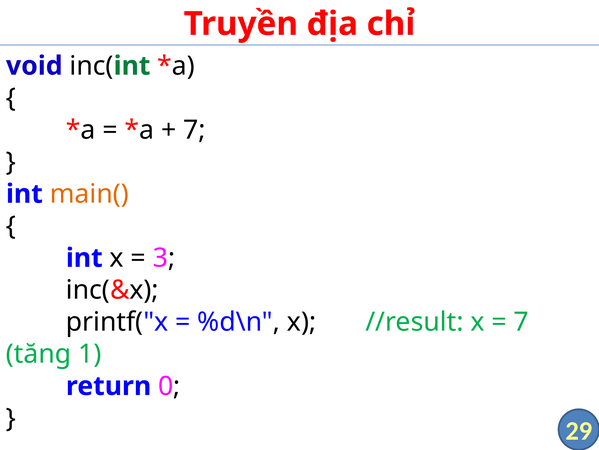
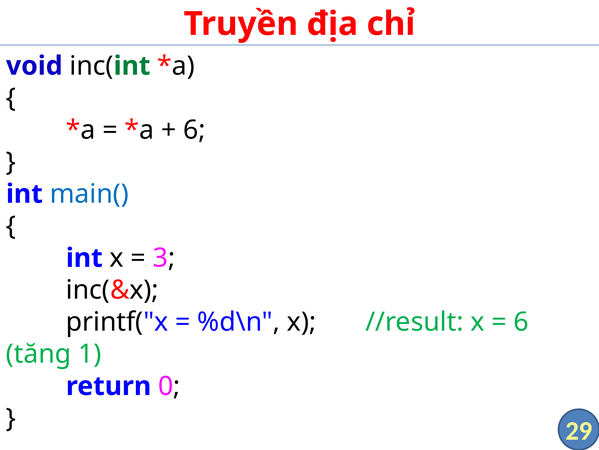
7 at (194, 130): 7 -> 6
main( colour: orange -> blue
7 at (521, 322): 7 -> 6
